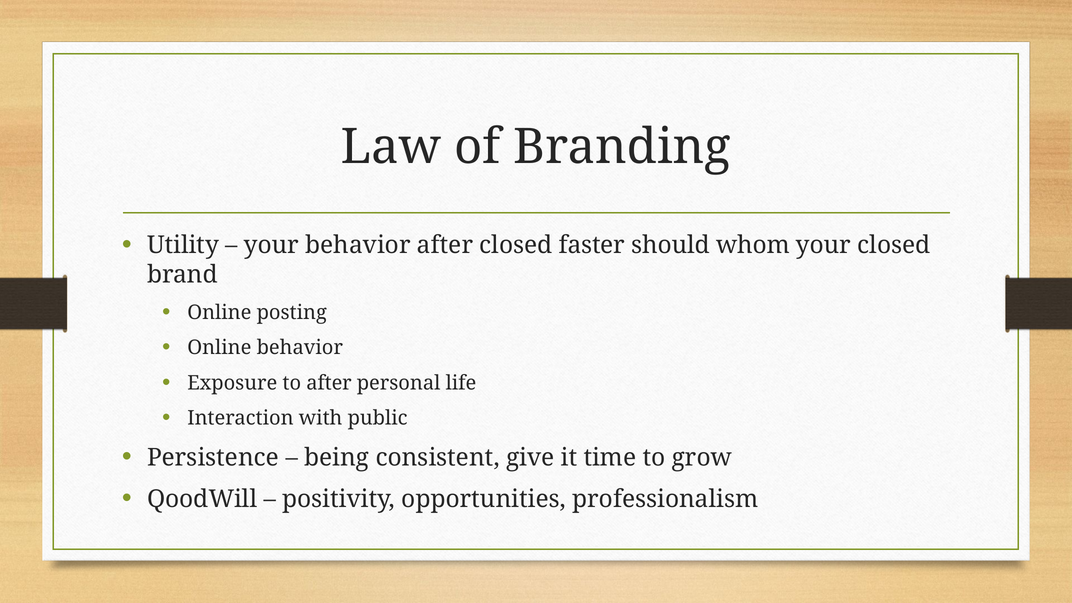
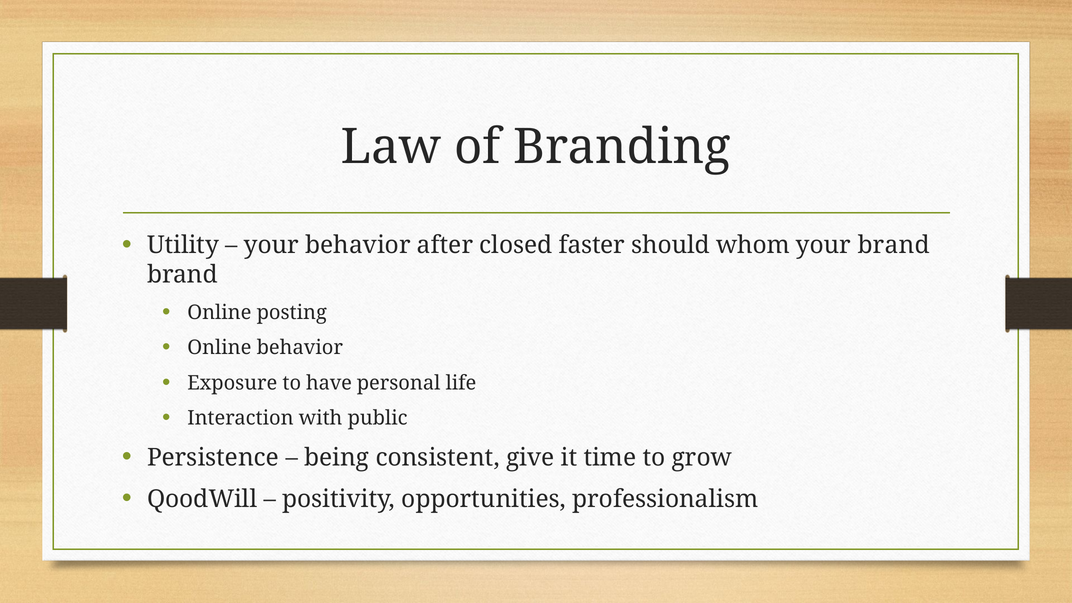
your closed: closed -> brand
to after: after -> have
